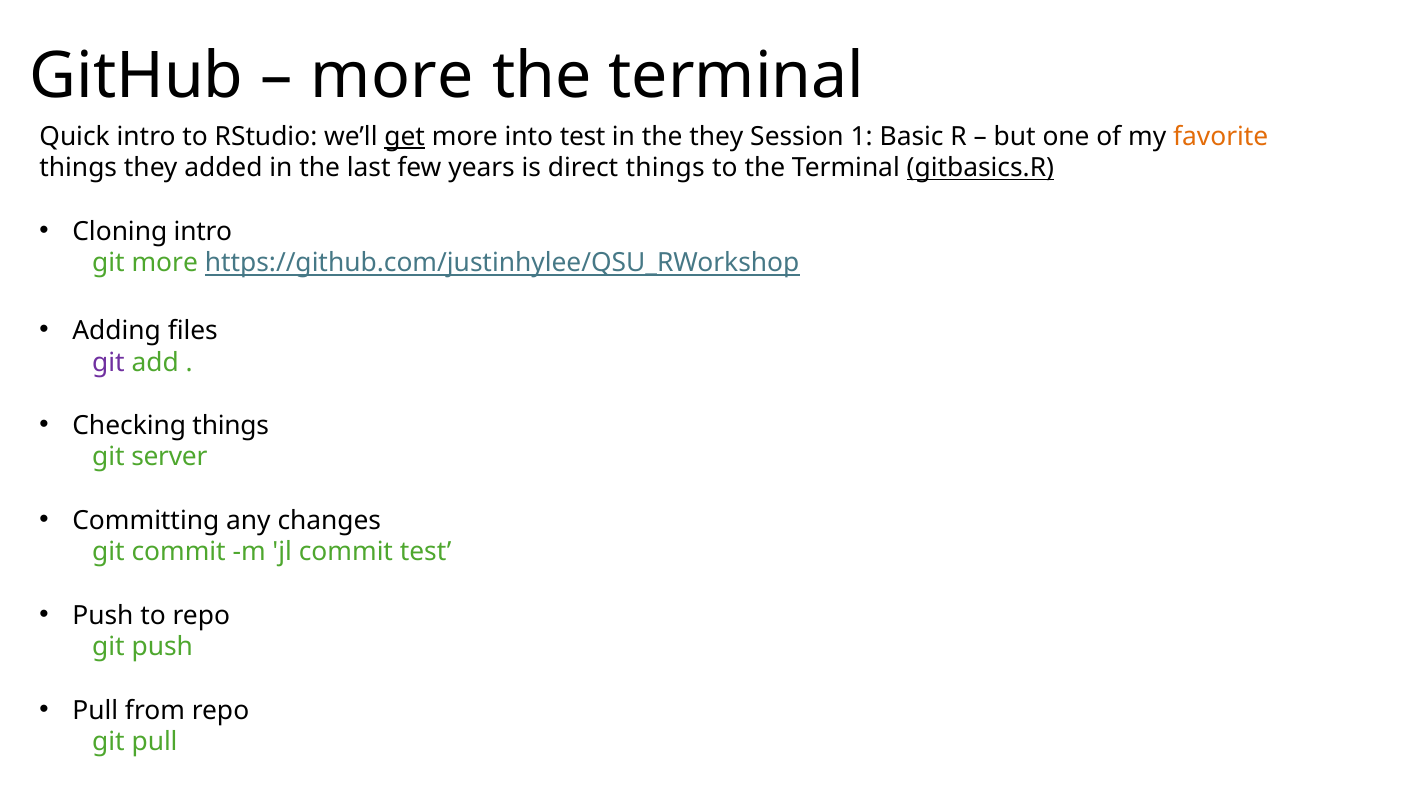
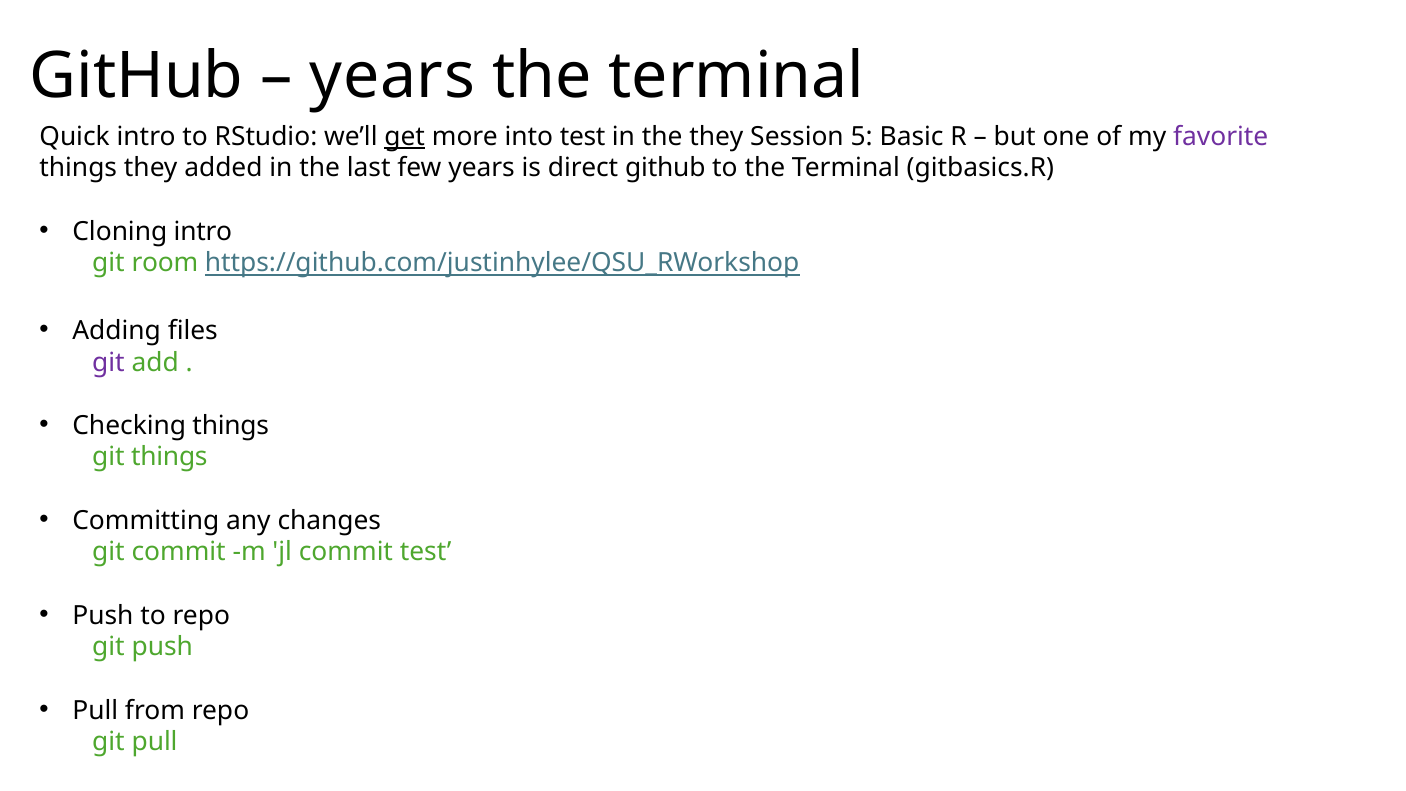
more at (392, 76): more -> years
1: 1 -> 5
favorite colour: orange -> purple
direct things: things -> github
gitbasics.R underline: present -> none
git more: more -> room
git server: server -> things
